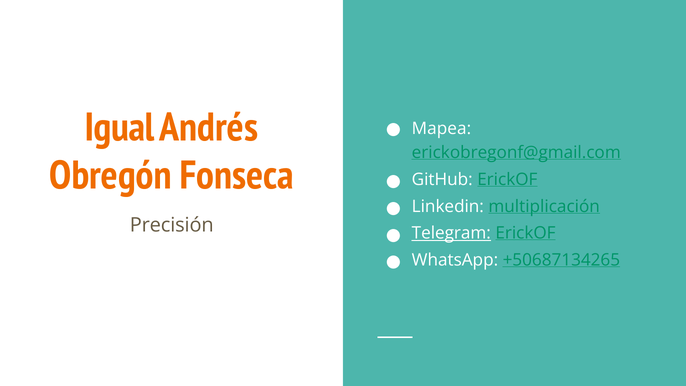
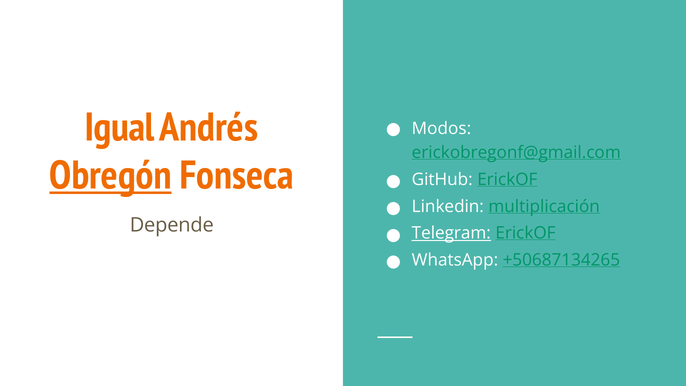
Mapea: Mapea -> Modos
Obregón underline: none -> present
Precisión: Precisión -> Depende
